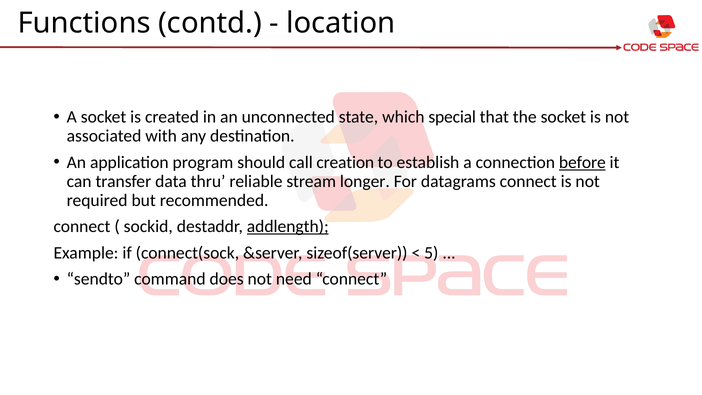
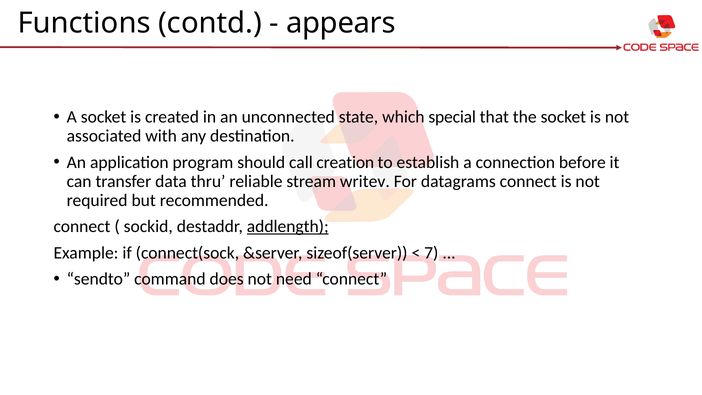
location: location -> appears
before underline: present -> none
longer: longer -> writev
5: 5 -> 7
